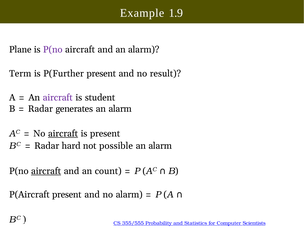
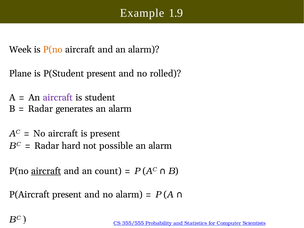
Plane: Plane -> Week
P(no at (53, 50) colour: purple -> orange
Term: Term -> Plane
P(Further: P(Further -> P(Student
result: result -> rolled
aircraft at (63, 134) underline: present -> none
